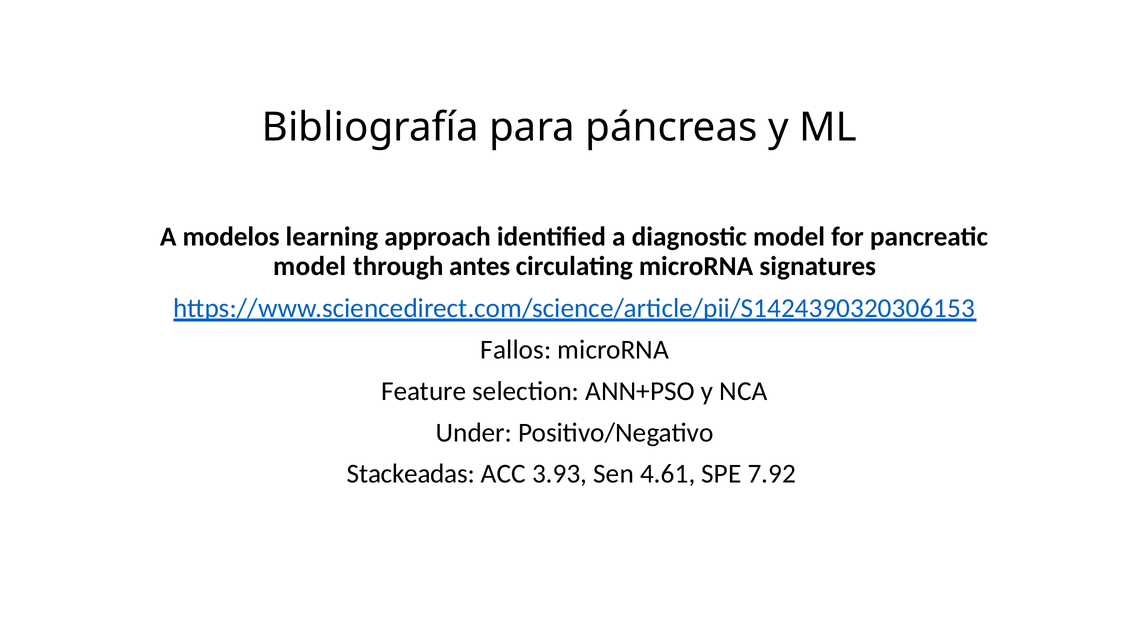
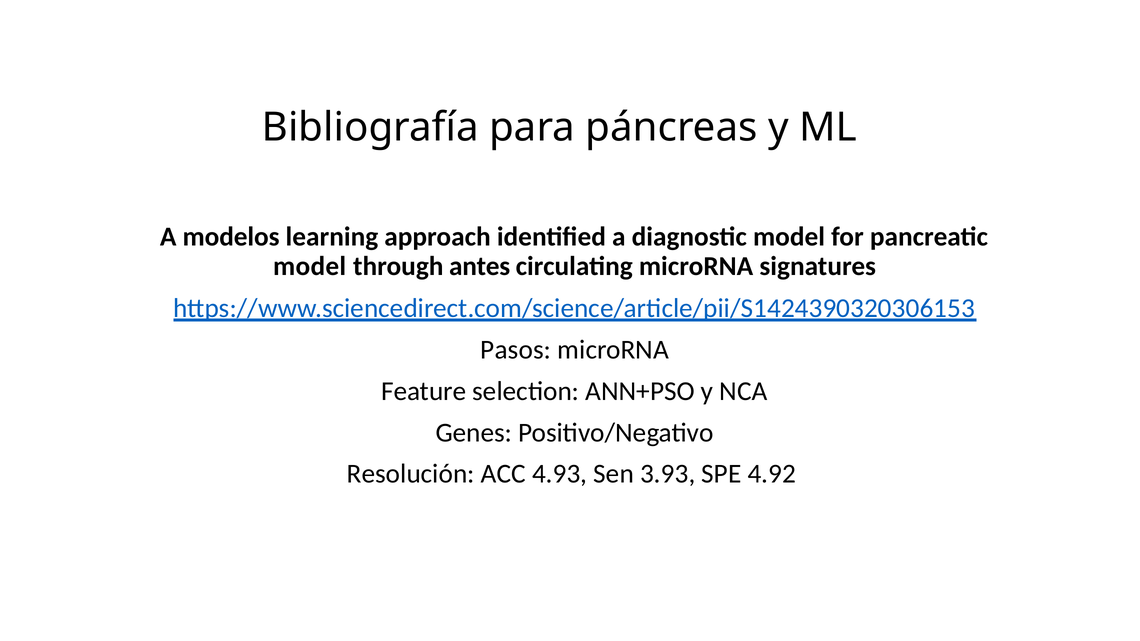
Fallos: Fallos -> Pasos
Under: Under -> Genes
Stackeadas: Stackeadas -> Resolución
3.93: 3.93 -> 4.93
4.61: 4.61 -> 3.93
7.92: 7.92 -> 4.92
